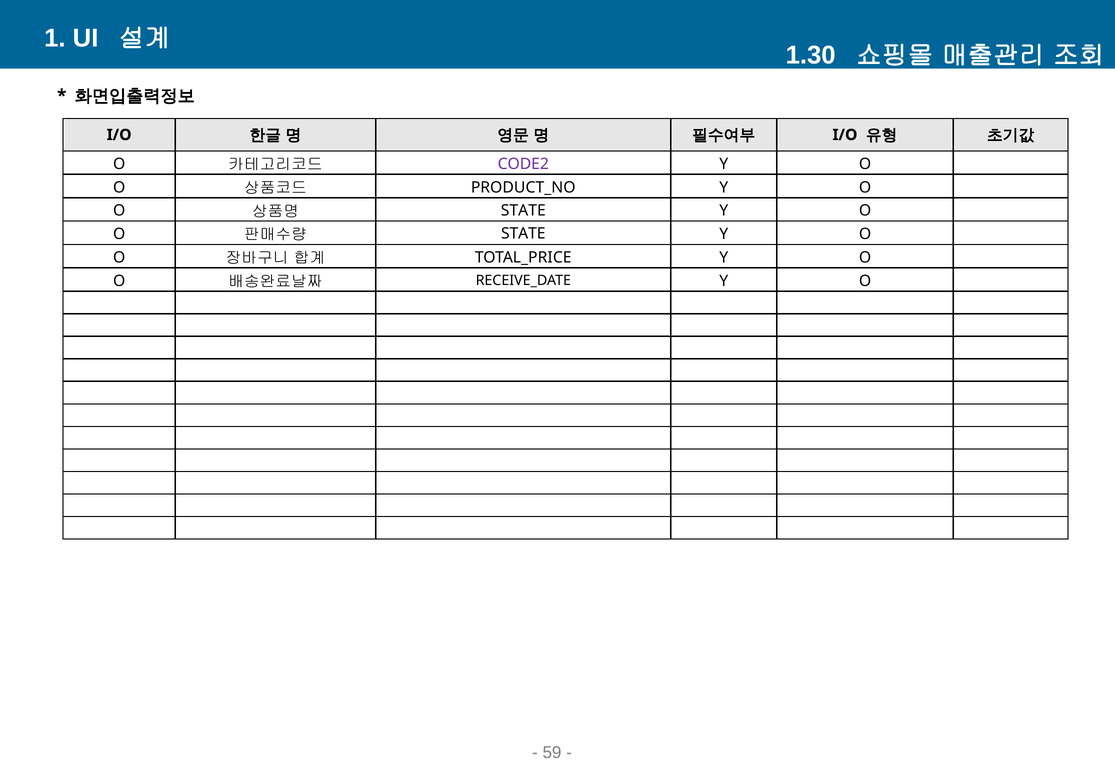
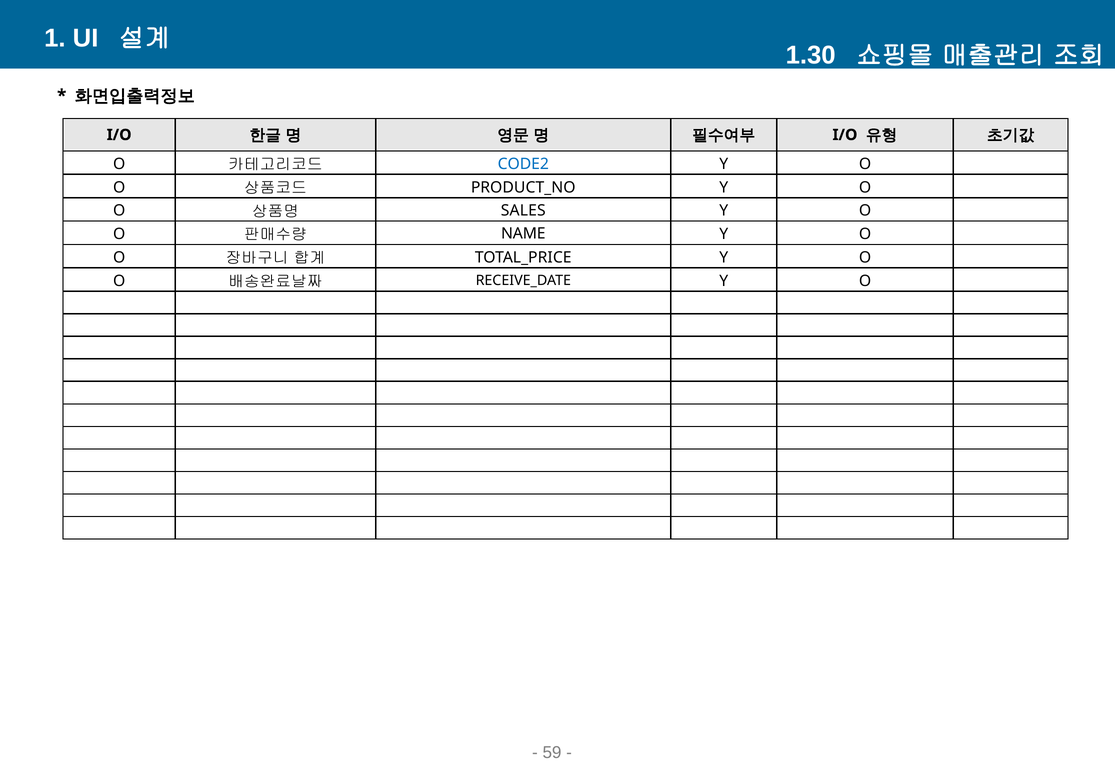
CODE2 colour: purple -> blue
STATE at (523, 211): STATE -> SALES
STATE at (523, 234): STATE -> NAME
